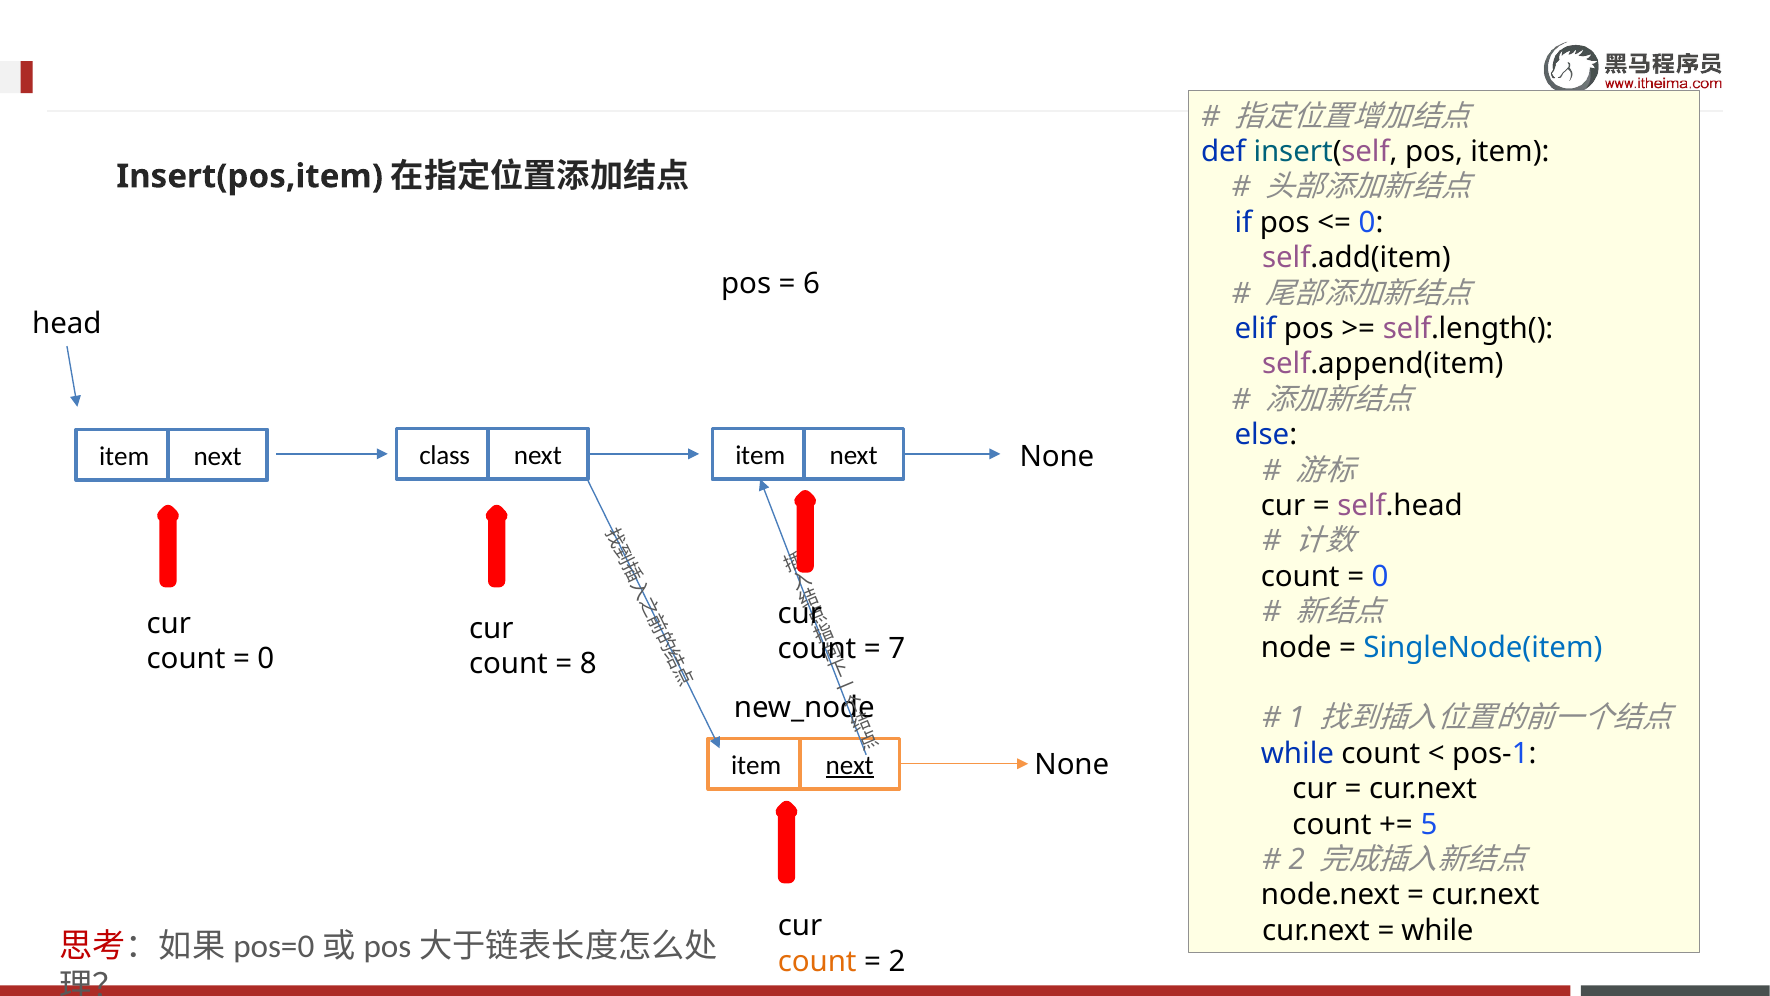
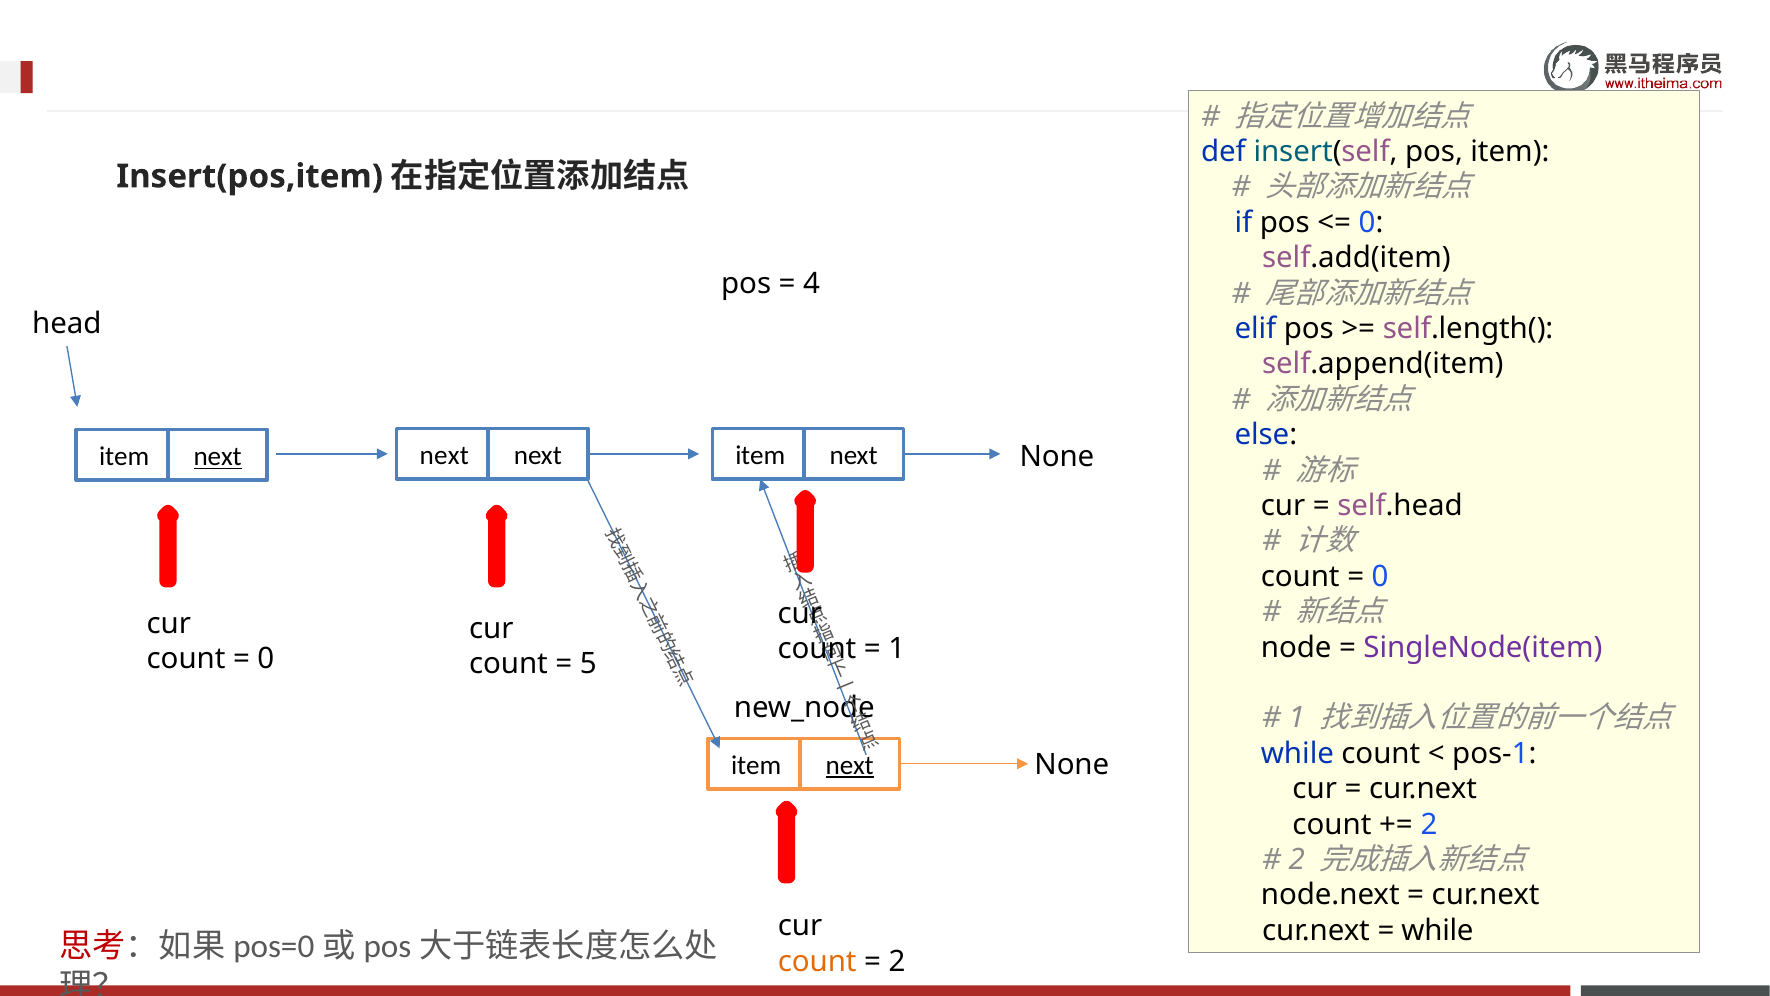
6: 6 -> 4
class at (445, 455): class -> next
next at (218, 456) underline: none -> present
SingleNode(item colour: blue -> purple
7 at (897, 649): 7 -> 1
8: 8 -> 5
5 at (1429, 824): 5 -> 2
